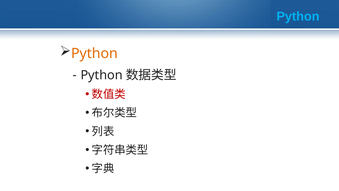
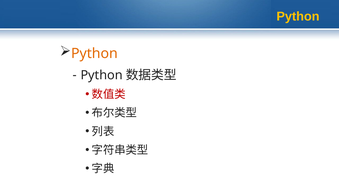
Python at (298, 16) colour: light blue -> yellow
